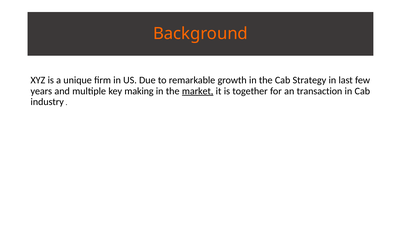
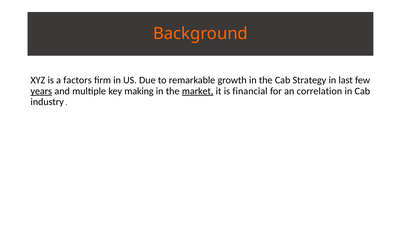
unique: unique -> factors
years underline: none -> present
together: together -> financial
transaction: transaction -> correlation
